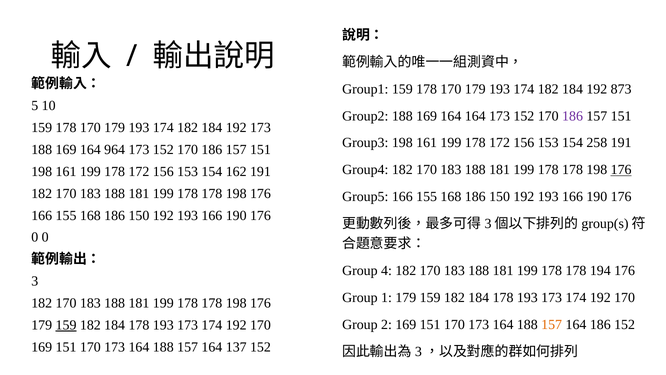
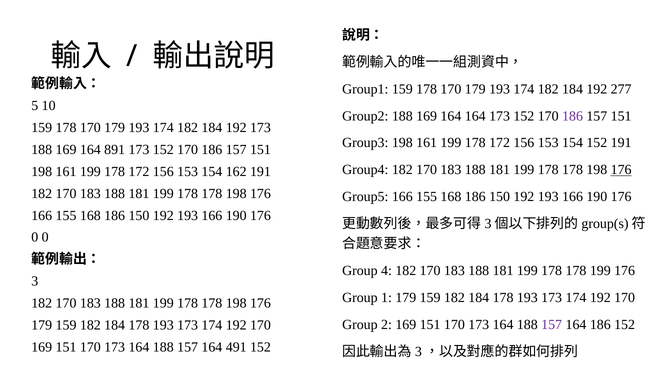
873: 873 -> 277
154 258: 258 -> 152
964: 964 -> 891
178 194: 194 -> 199
157 at (552, 324) colour: orange -> purple
159 at (66, 325) underline: present -> none
137: 137 -> 491
